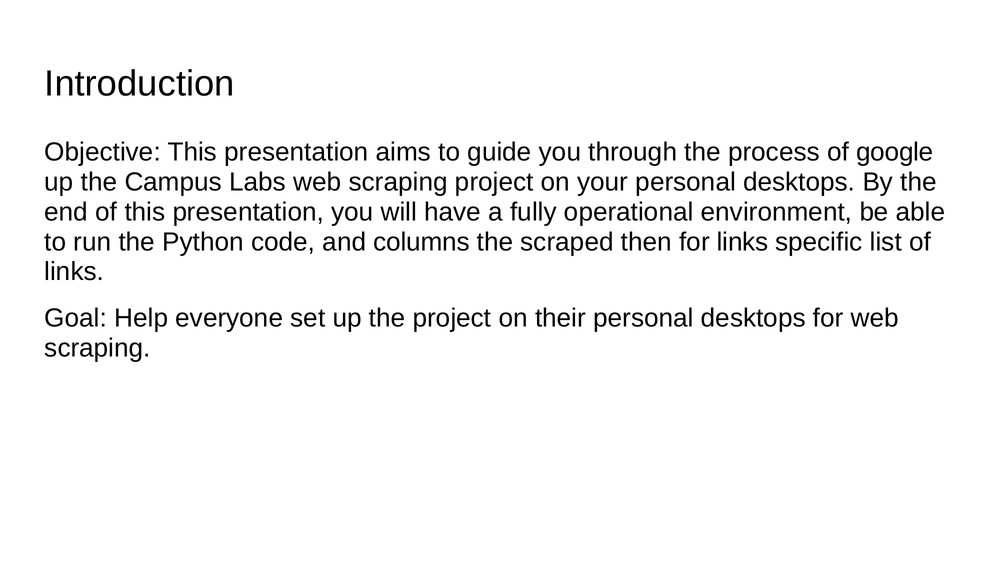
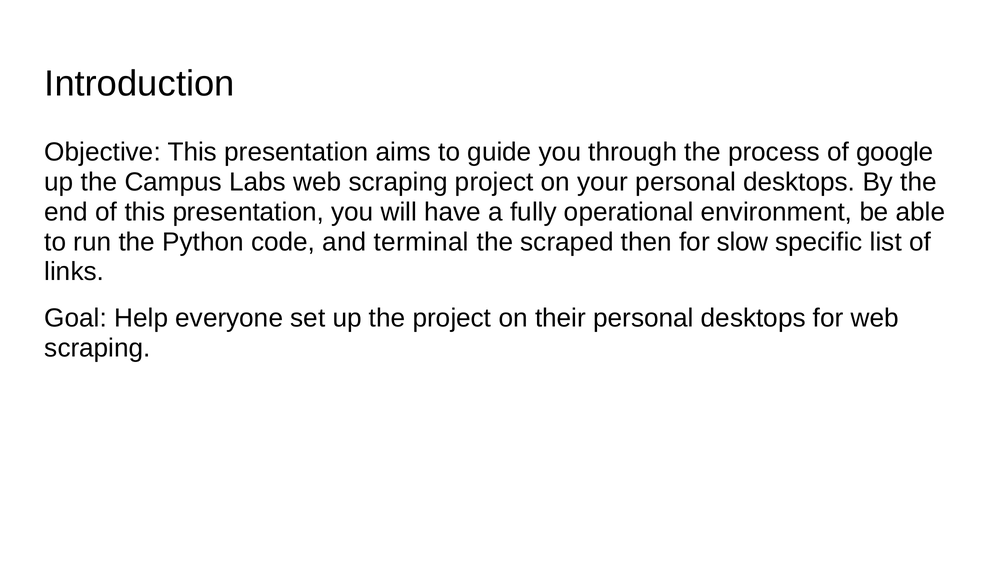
columns: columns -> terminal
for links: links -> slow
